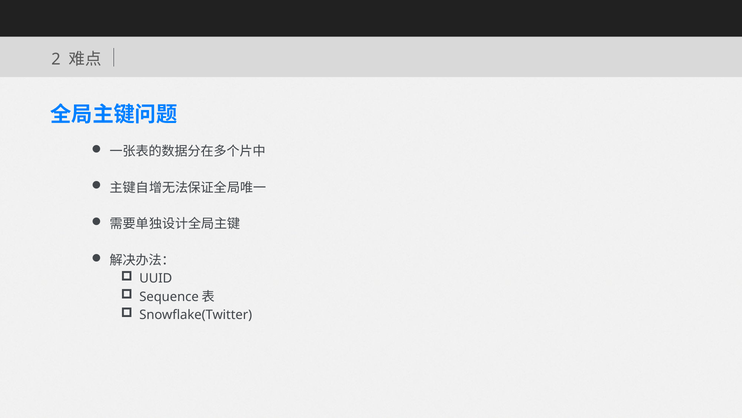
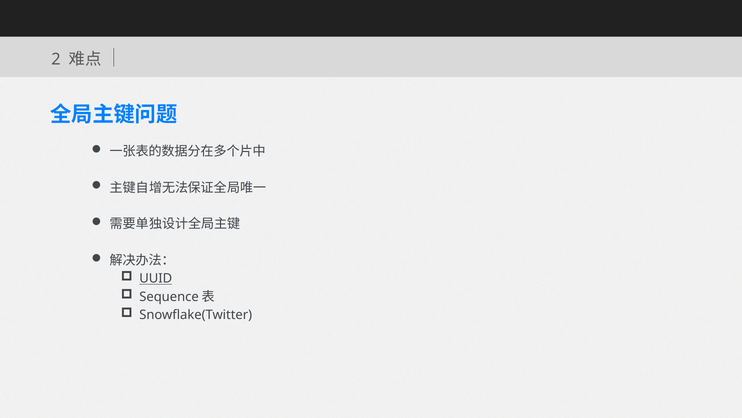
UUID underline: none -> present
